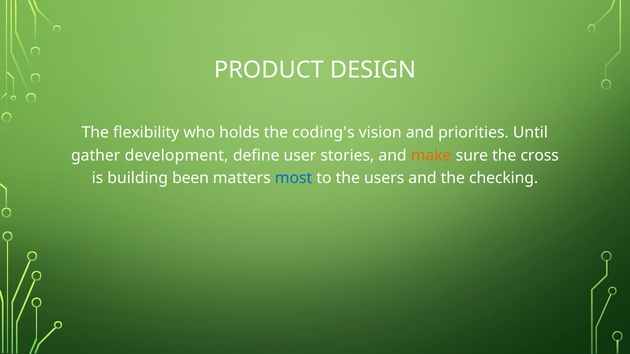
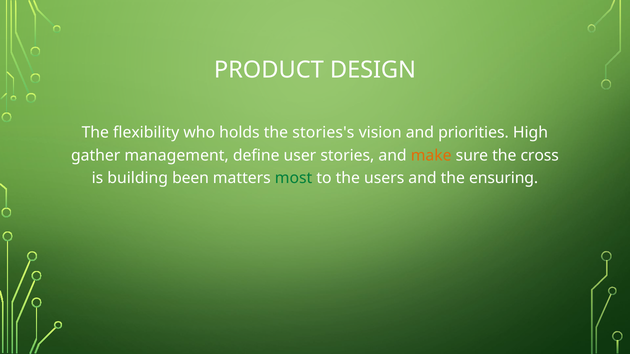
coding's: coding's -> stories's
Until: Until -> High
development: development -> management
most colour: blue -> green
checking: checking -> ensuring
